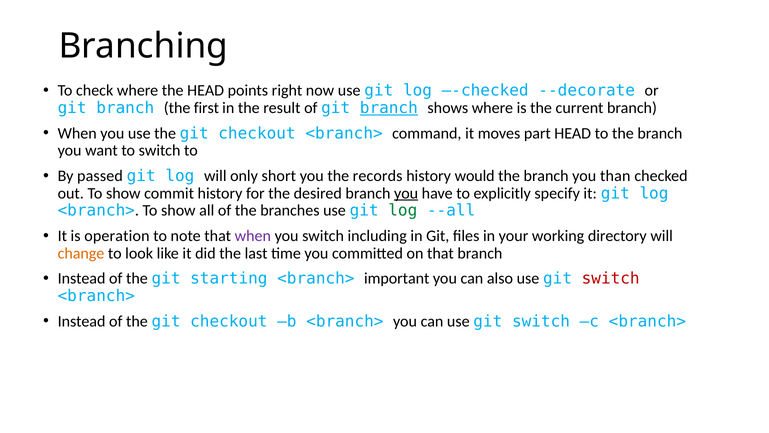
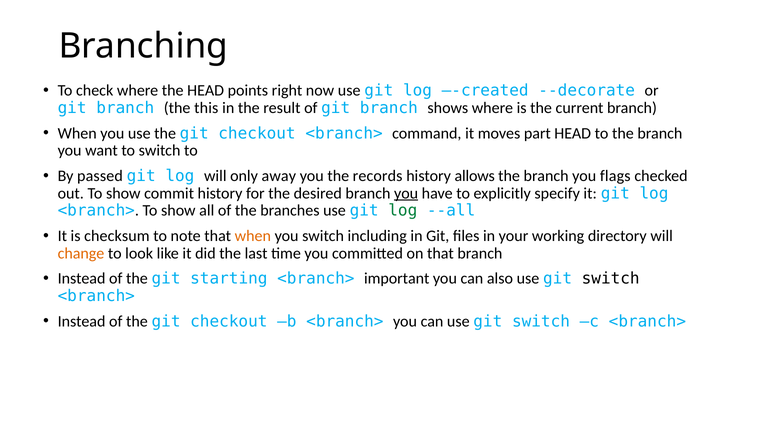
–-checked: –-checked -> –-created
first: first -> this
branch at (389, 108) underline: present -> none
short: short -> away
would: would -> allows
than: than -> flags
operation: operation -> checksum
when at (253, 236) colour: purple -> orange
switch at (611, 278) colour: red -> black
